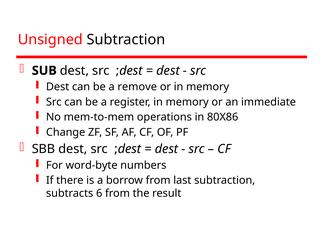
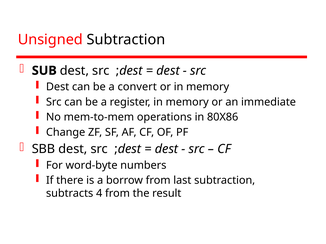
remove: remove -> convert
6: 6 -> 4
